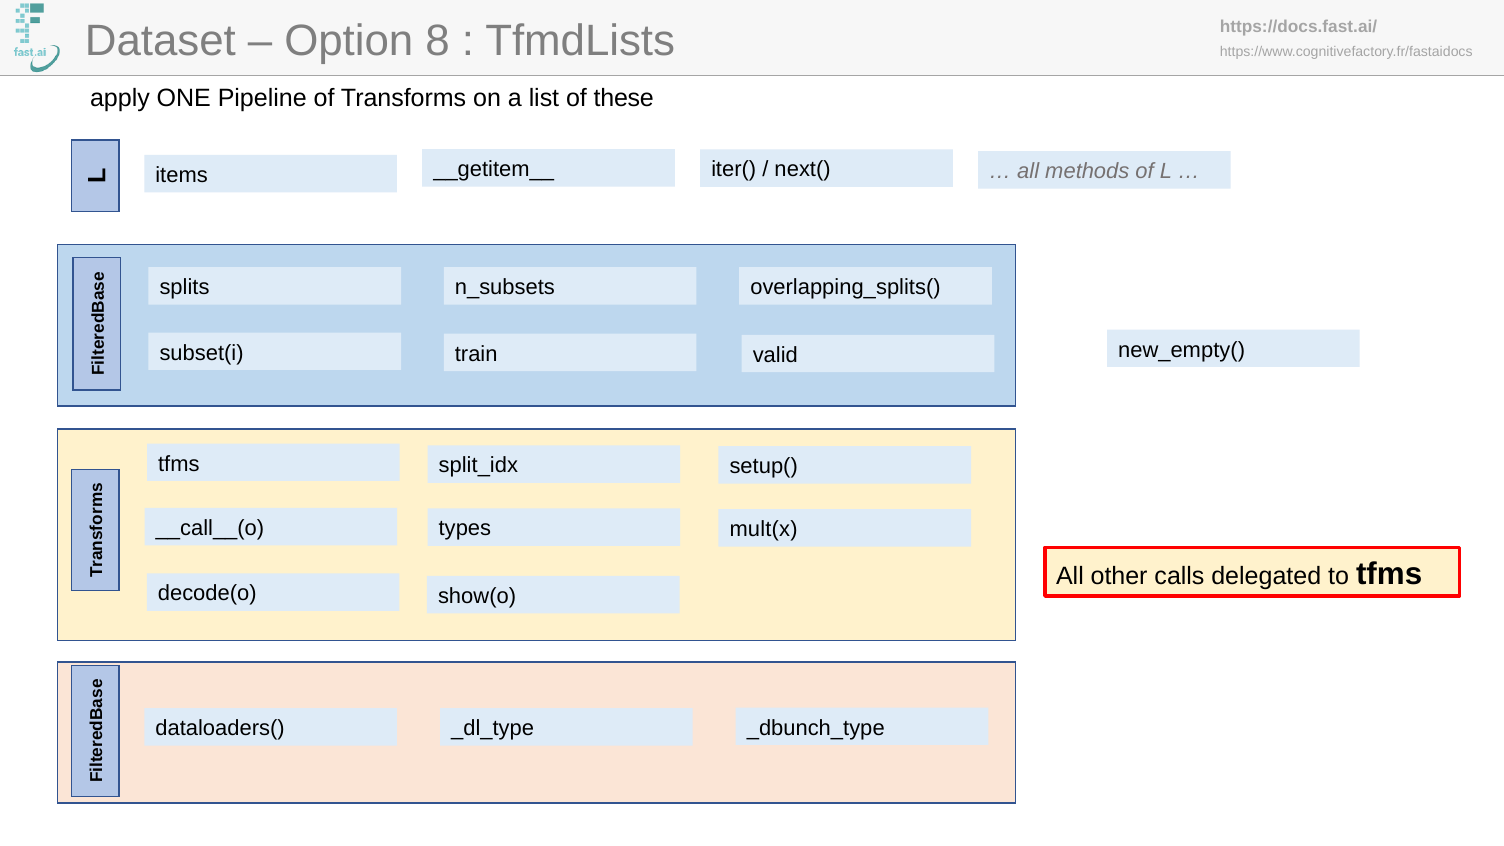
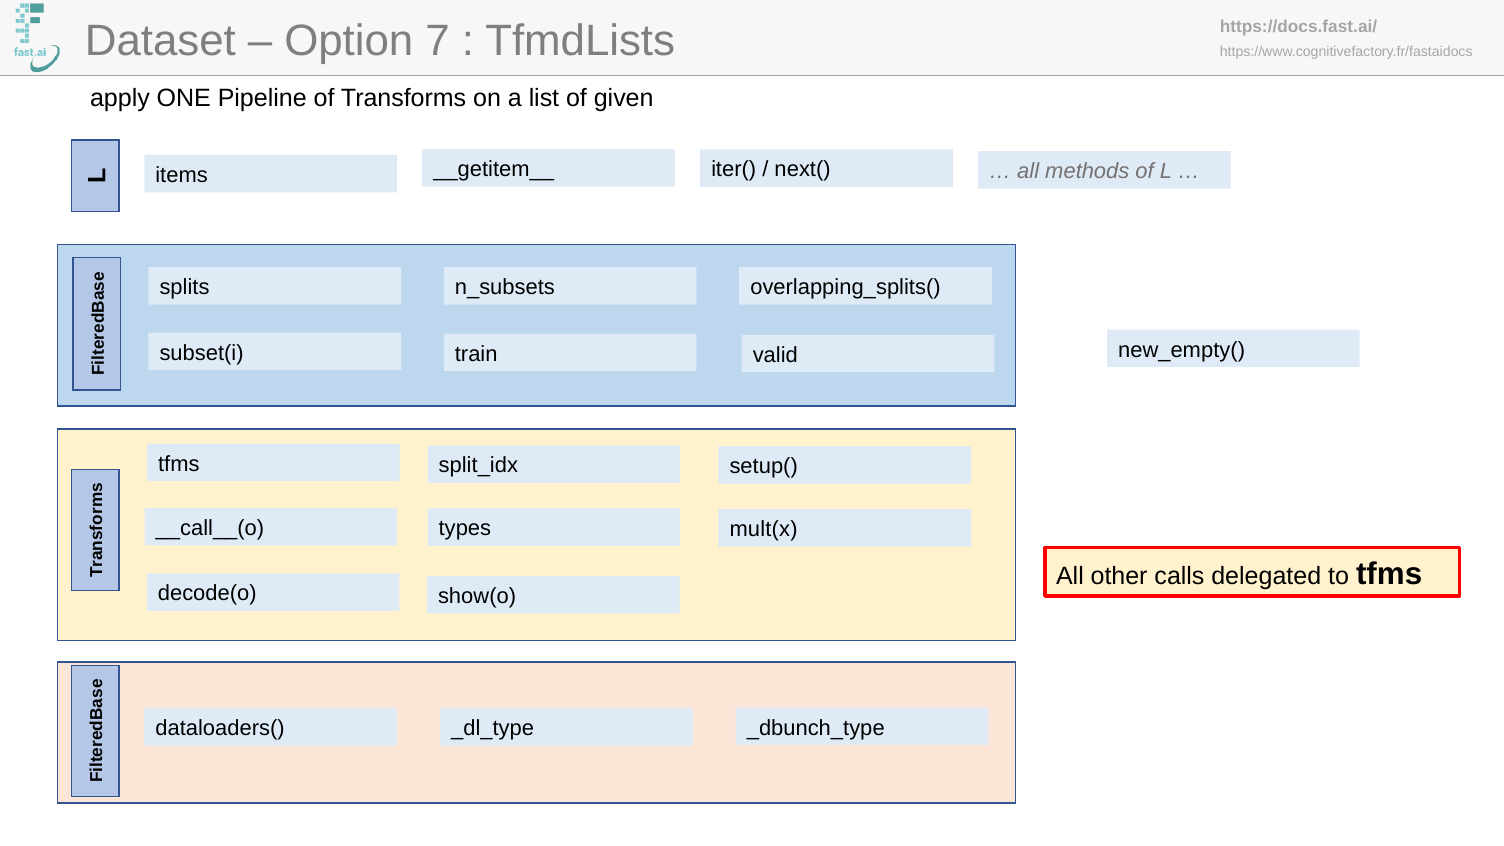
8: 8 -> 7
these: these -> given
